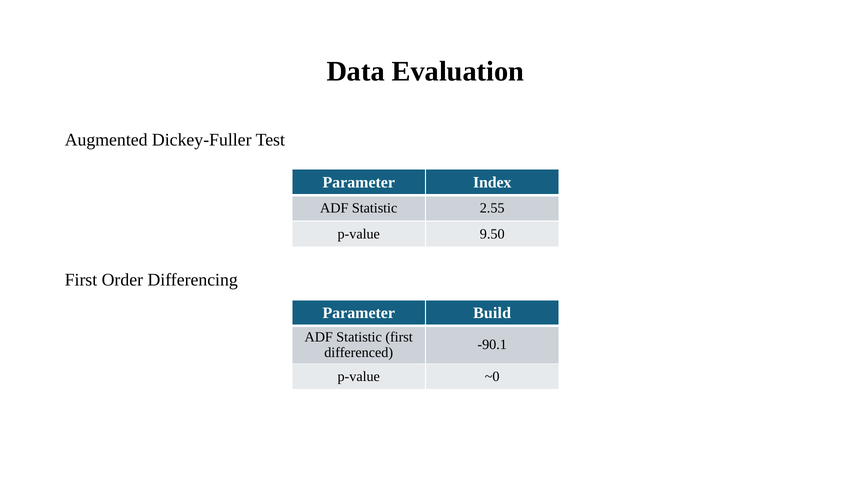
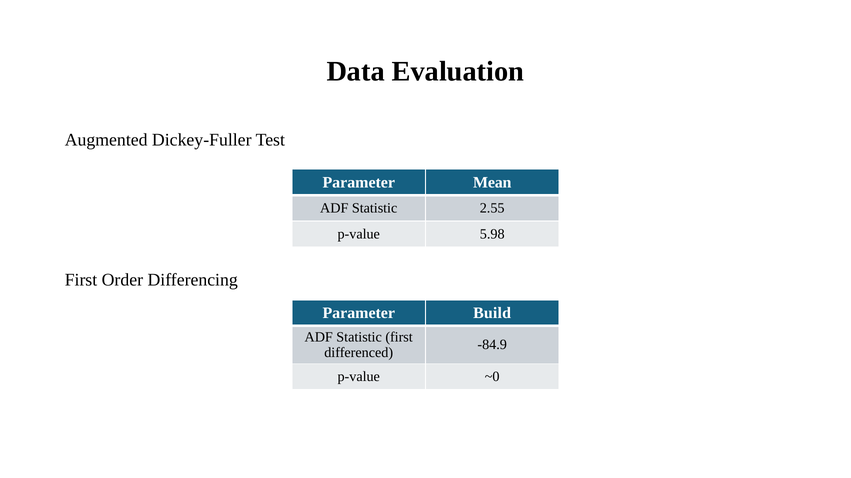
Index: Index -> Mean
9.50: 9.50 -> 5.98
-90.1: -90.1 -> -84.9
